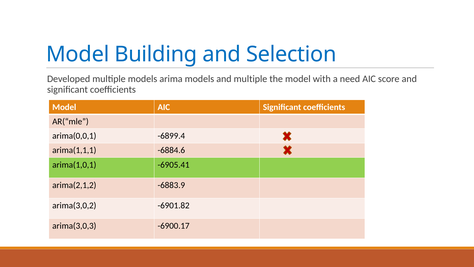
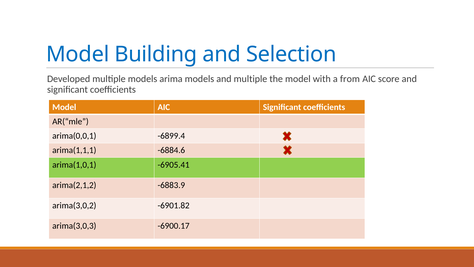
need: need -> from
